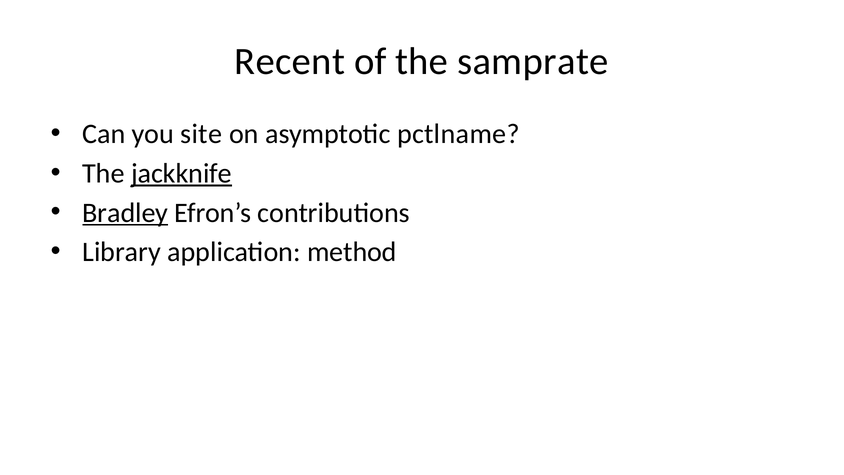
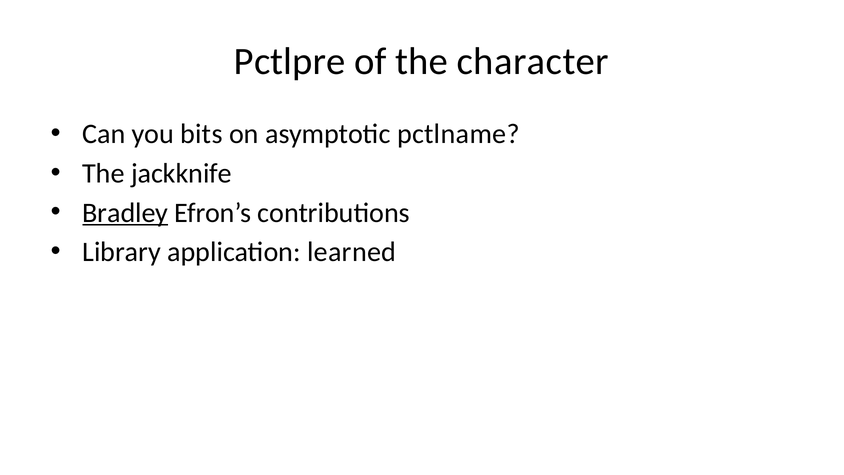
Recent: Recent -> Pctlpre
samprate: samprate -> character
site: site -> bits
jackknife underline: present -> none
method: method -> learned
